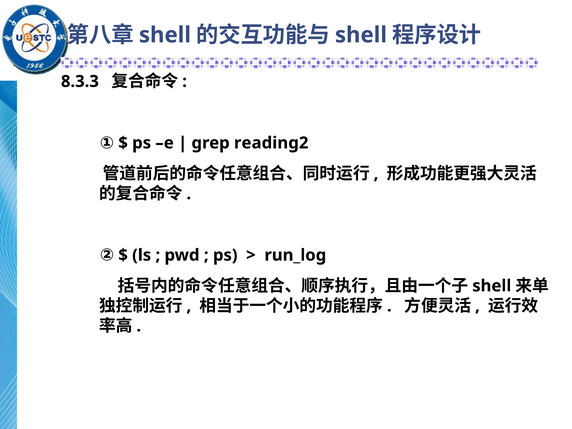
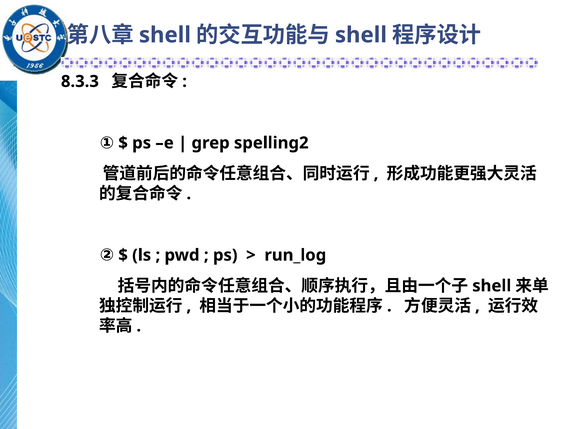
reading2: reading2 -> spelling2
